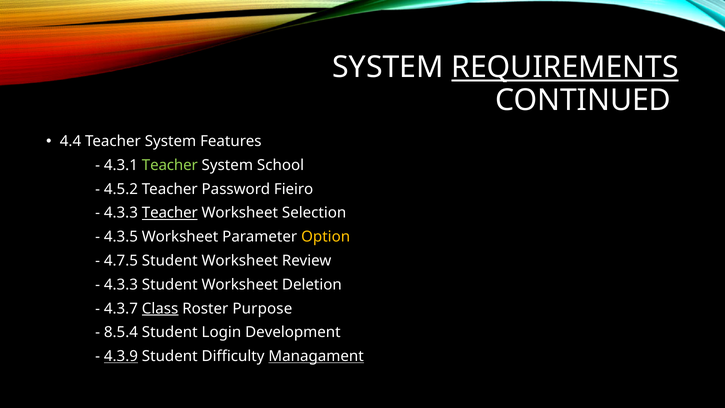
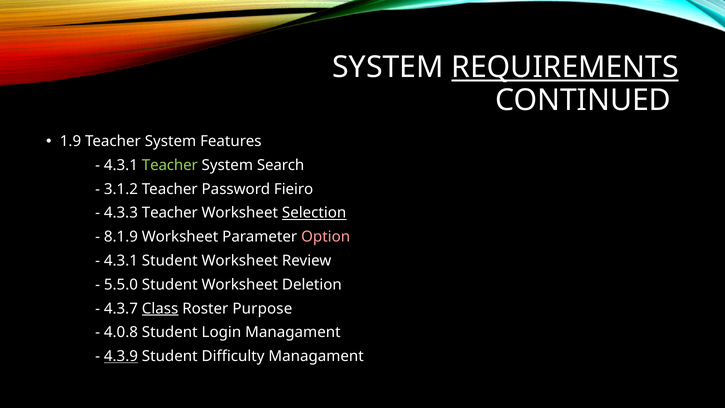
4.4: 4.4 -> 1.9
School: School -> Search
4.5.2: 4.5.2 -> 3.1.2
Teacher at (170, 213) underline: present -> none
Selection underline: none -> present
4.3.5: 4.3.5 -> 8.1.9
Option colour: yellow -> pink
4.7.5 at (121, 261): 4.7.5 -> 4.3.1
4.3.3 at (121, 285): 4.3.3 -> 5.5.0
8.5.4: 8.5.4 -> 4.0.8
Login Development: Development -> Managament
Managament at (316, 356) underline: present -> none
